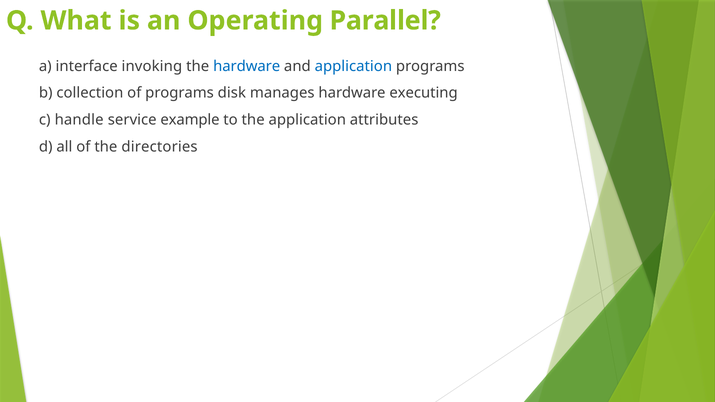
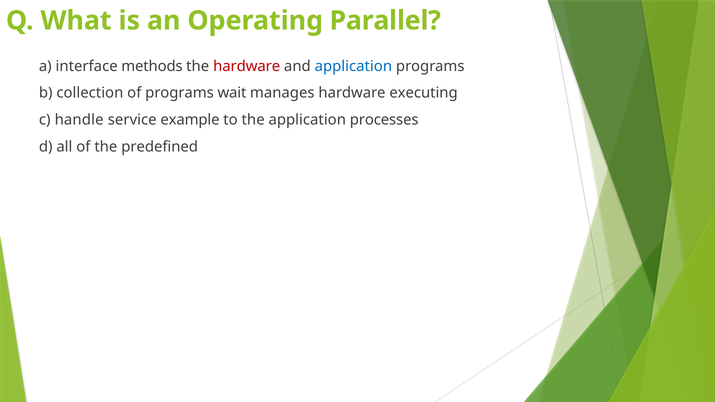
invoking: invoking -> methods
hardware at (247, 66) colour: blue -> red
disk: disk -> wait
attributes: attributes -> processes
directories: directories -> predefined
